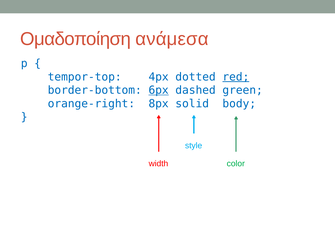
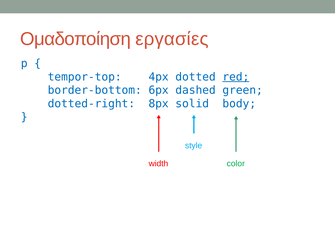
ανάμεσα: ανάμεσα -> εργασίες
6px underline: present -> none
orange-right: orange-right -> dotted-right
